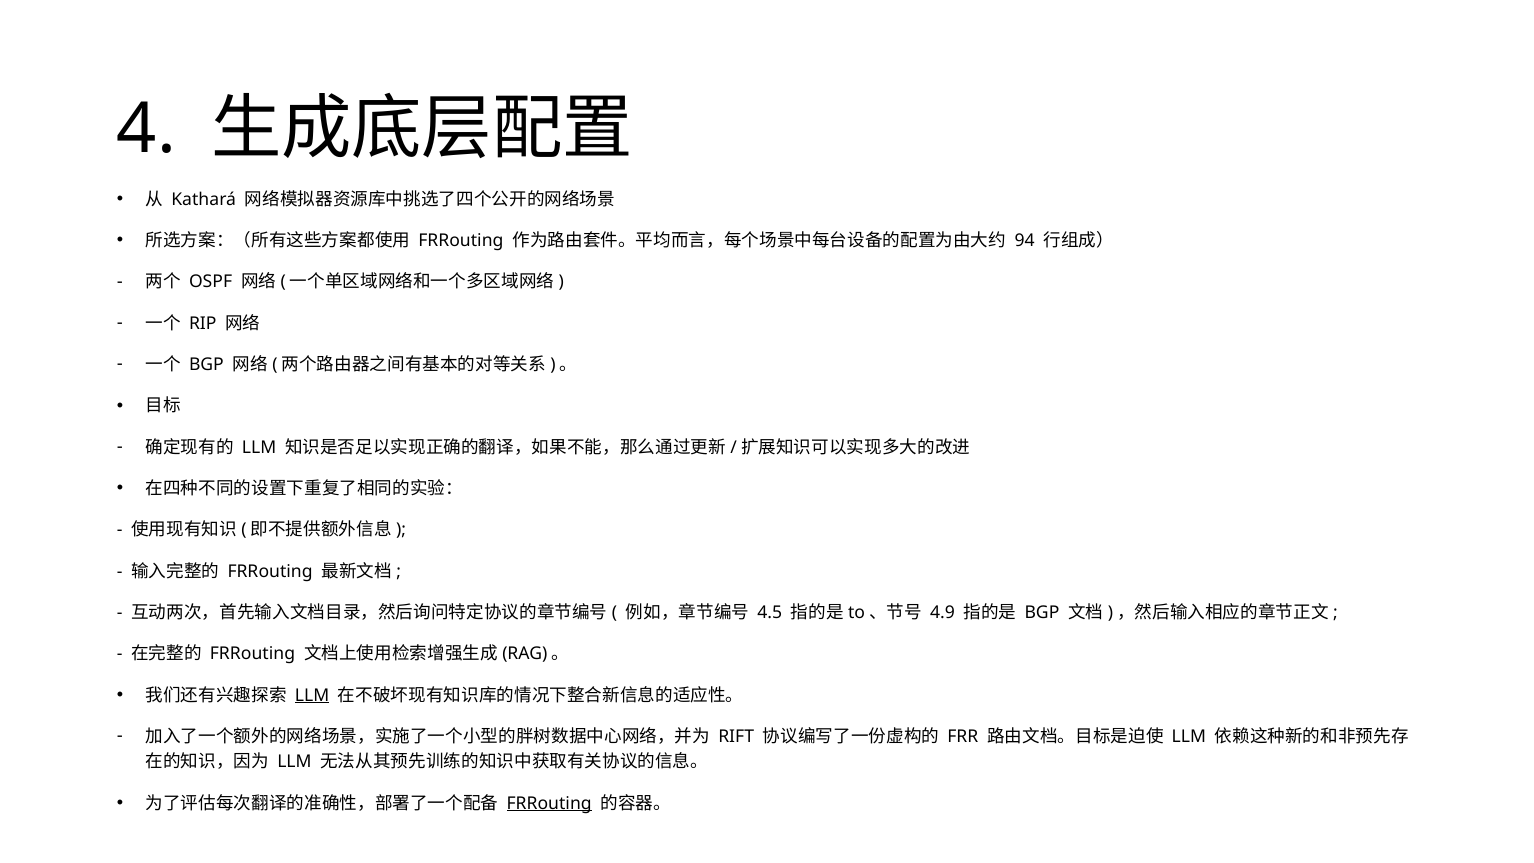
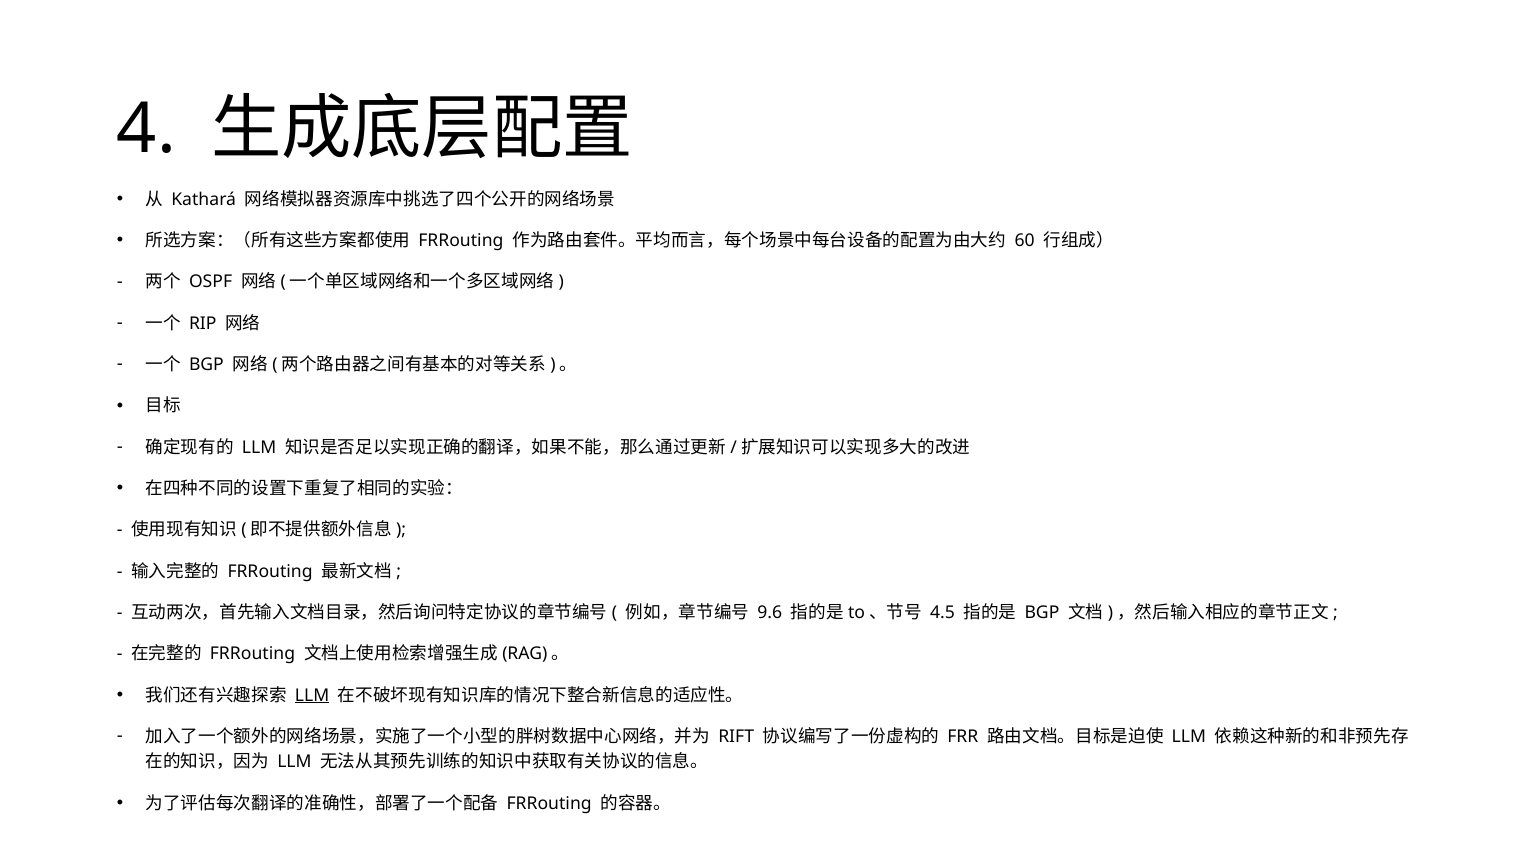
94: 94 -> 60
4.5: 4.5 -> 9.6
4.9: 4.9 -> 4.5
FRRouting at (549, 803) underline: present -> none
